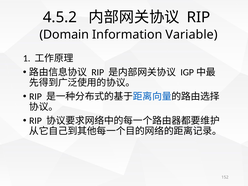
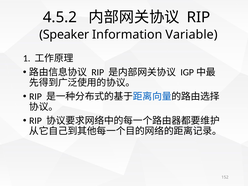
Domain: Domain -> Speaker
